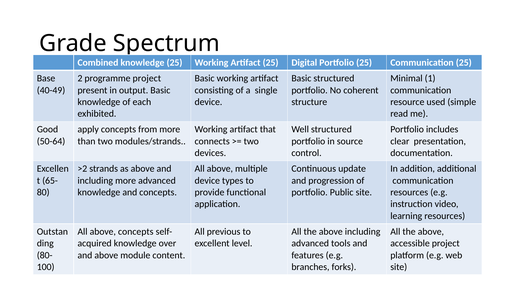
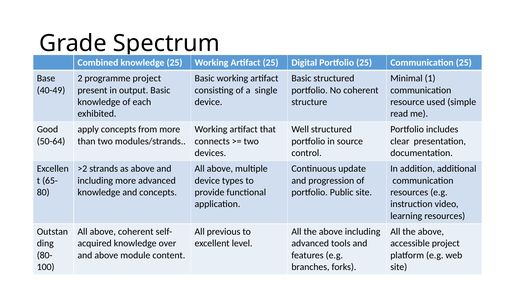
above concepts: concepts -> coherent
